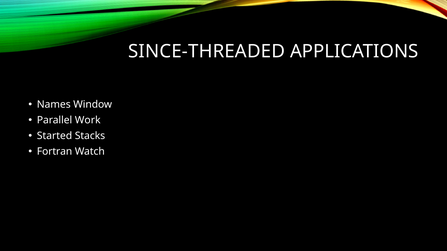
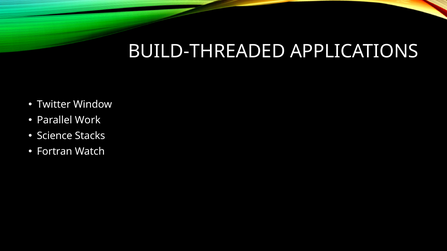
SINCE-THREADED: SINCE-THREADED -> BUILD-THREADED
Names: Names -> Twitter
Started: Started -> Science
